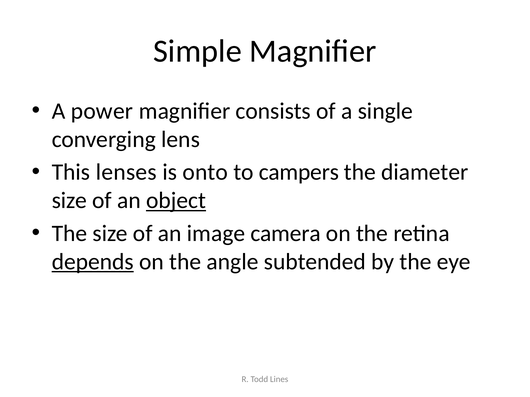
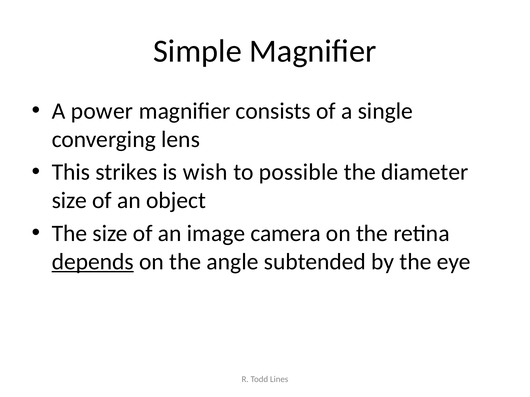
lenses: lenses -> strikes
onto: onto -> wish
campers: campers -> possible
object underline: present -> none
